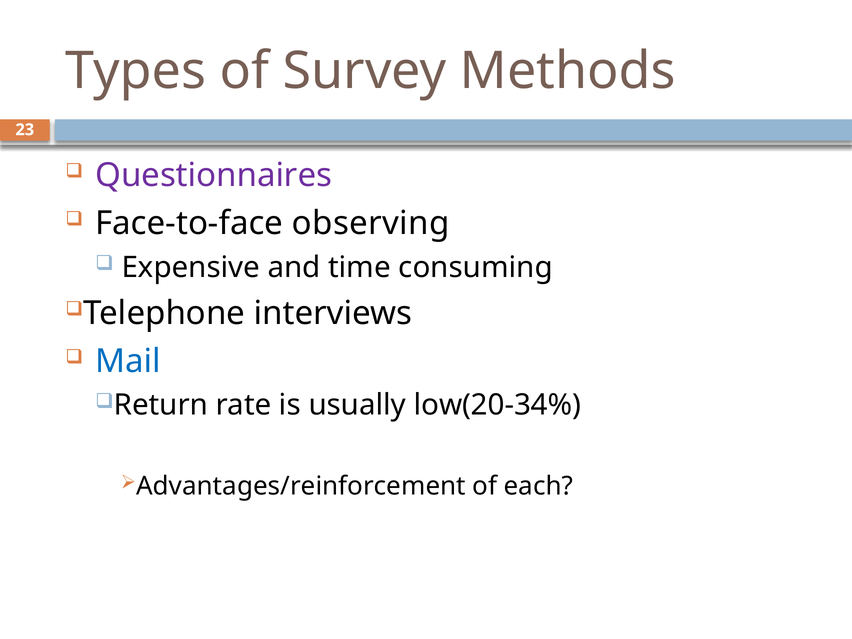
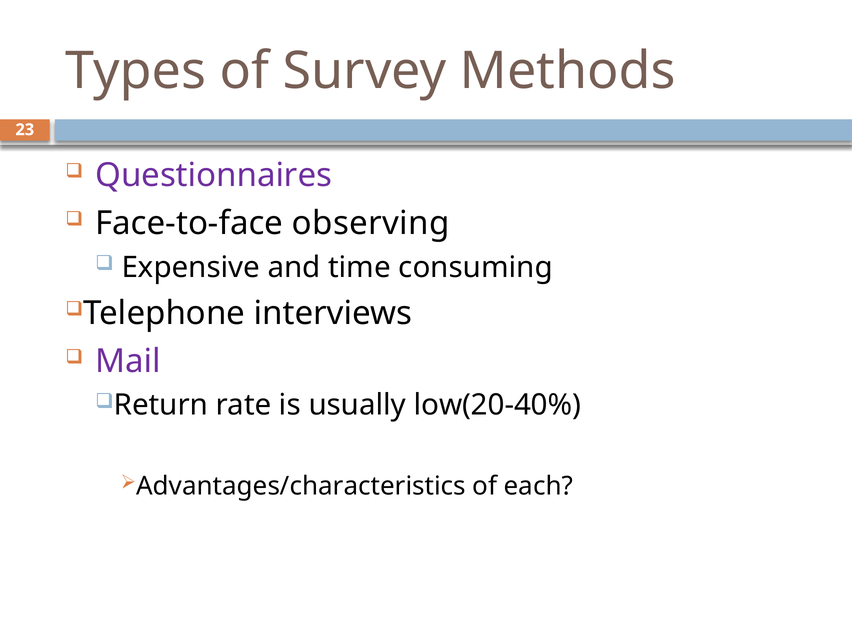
Mail colour: blue -> purple
low(20-34%: low(20-34% -> low(20-40%
Advantages/reinforcement: Advantages/reinforcement -> Advantages/characteristics
